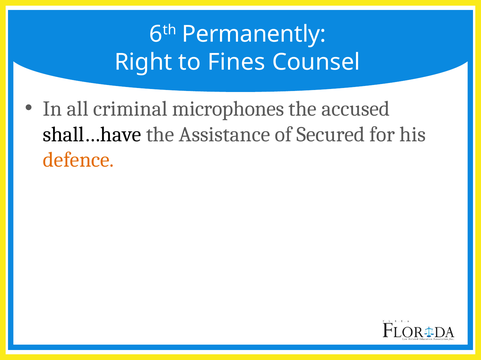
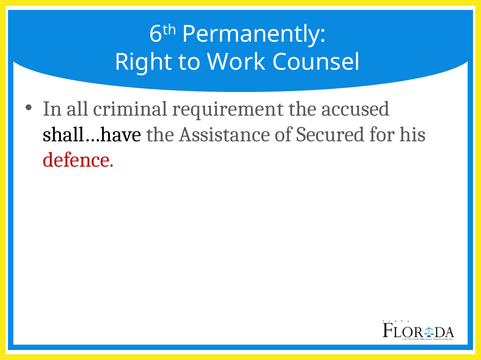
Fines: Fines -> Work
microphones: microphones -> requirement
defence colour: orange -> red
